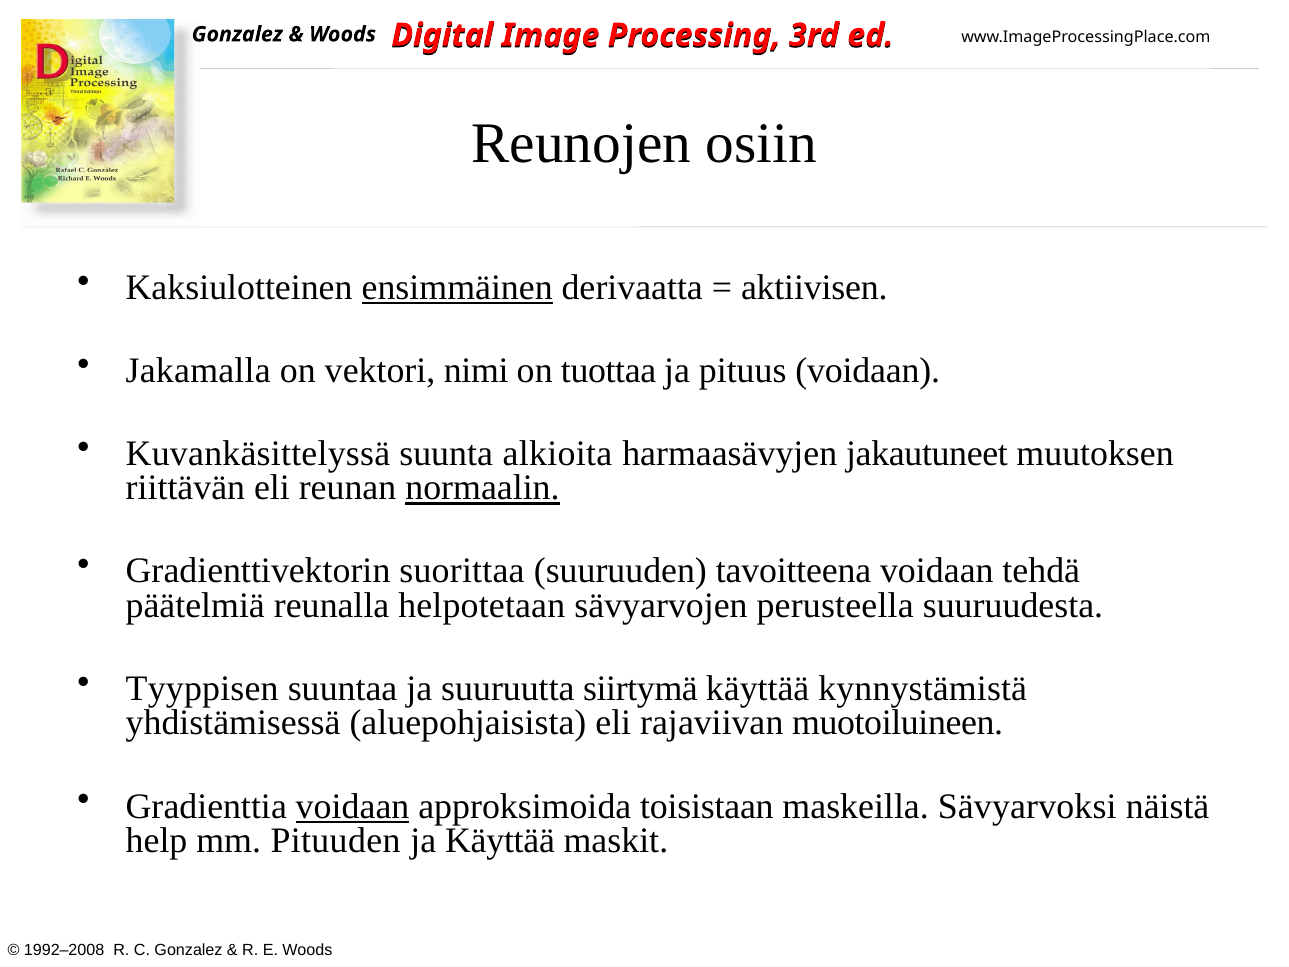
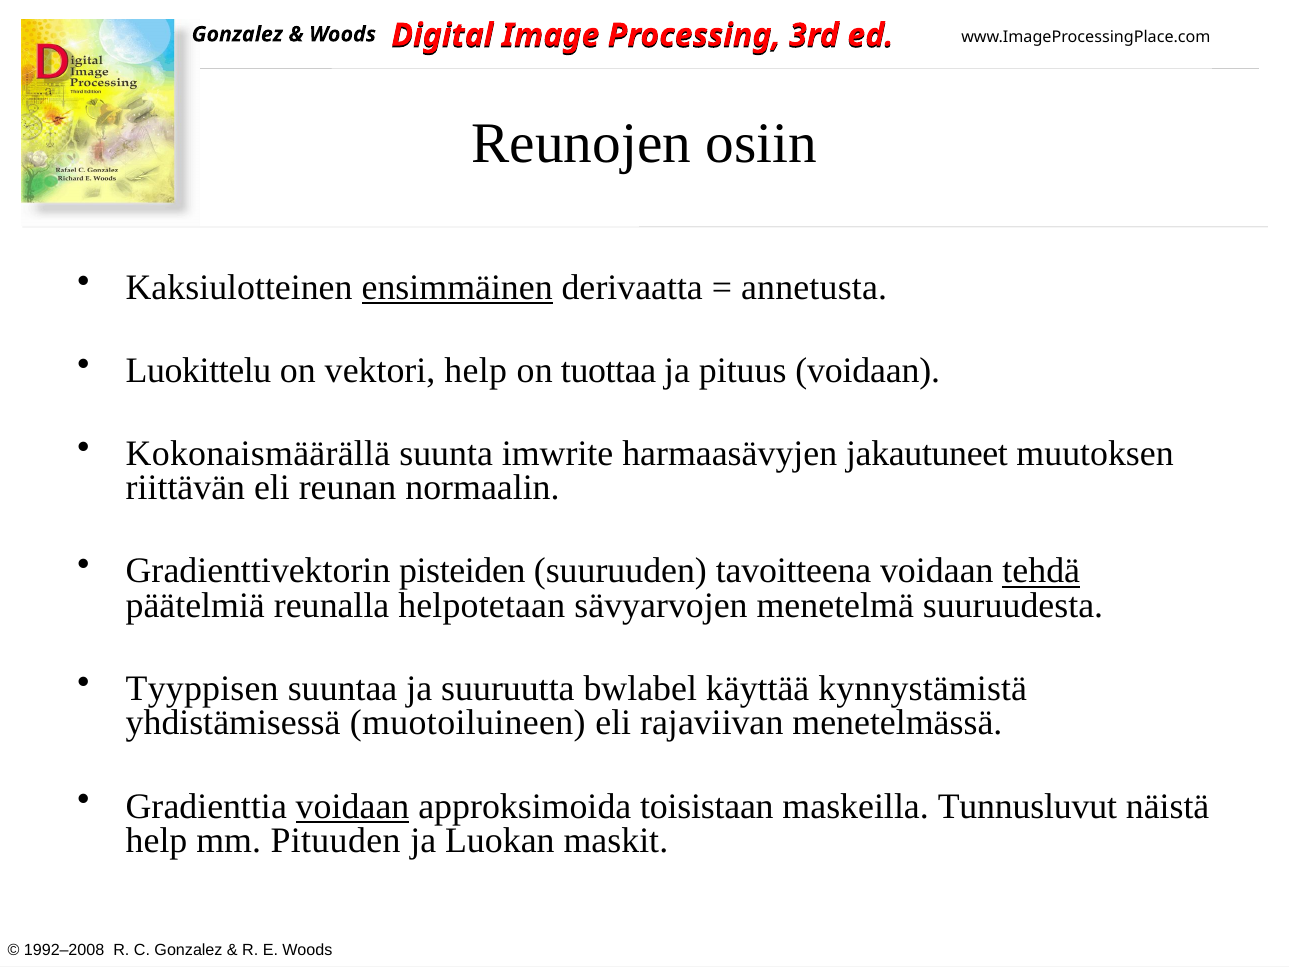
aktiivisen: aktiivisen -> annetusta
Jakamalla: Jakamalla -> Luokittelu
vektori nimi: nimi -> help
Kuvankäsittelyssä: Kuvankäsittelyssä -> Kokonaismäärällä
alkioita: alkioita -> imwrite
normaalin underline: present -> none
suorittaa: suorittaa -> pisteiden
tehdä underline: none -> present
perusteella: perusteella -> menetelmä
siirtymä: siirtymä -> bwlabel
aluepohjaisista: aluepohjaisista -> muotoiluineen
muotoiluineen: muotoiluineen -> menetelmässä
Sävyarvoksi: Sävyarvoksi -> Tunnusluvut
ja Käyttää: Käyttää -> Luokan
